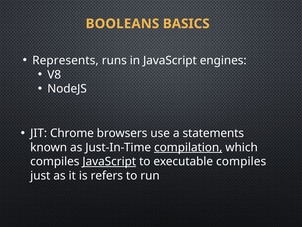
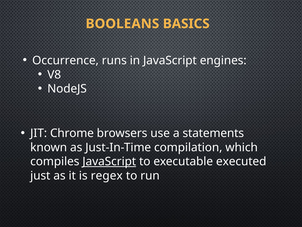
Represents: Represents -> Occurrence
compilation underline: present -> none
executable compiles: compiles -> executed
refers: refers -> regex
